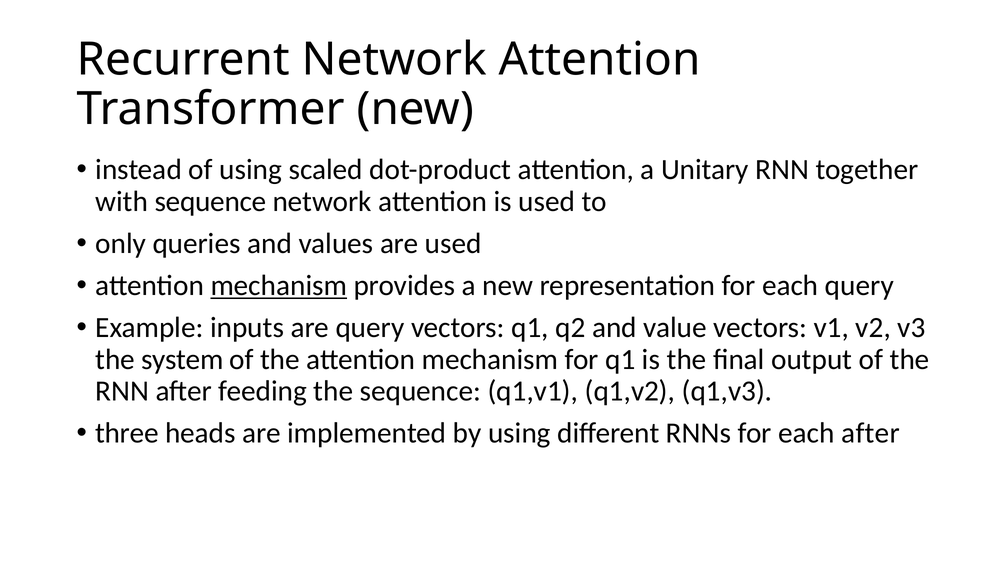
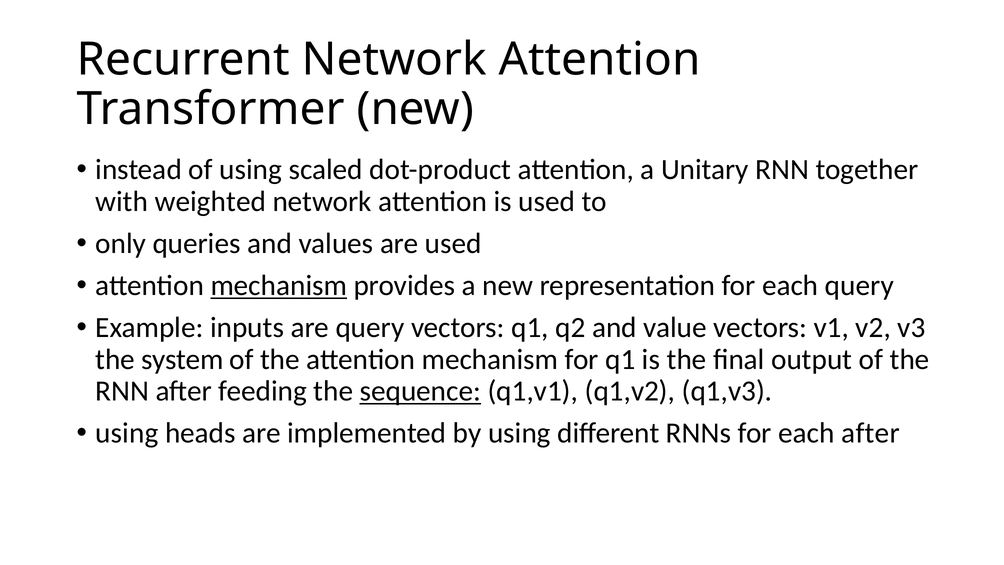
with sequence: sequence -> weighted
sequence at (420, 391) underline: none -> present
three at (127, 433): three -> using
